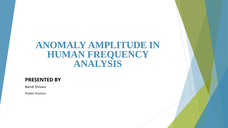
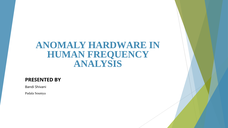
AMPLITUDE: AMPLITUDE -> HARDWARE
